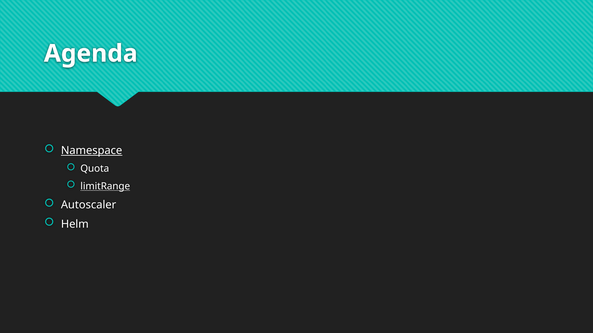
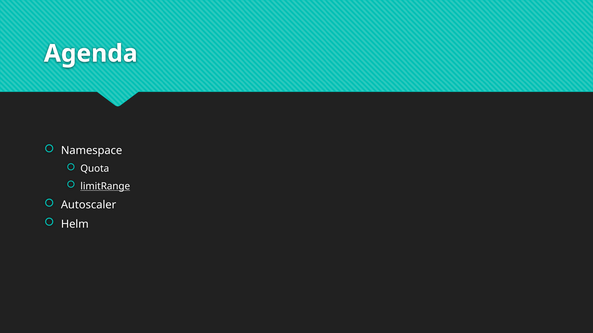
Namespace underline: present -> none
